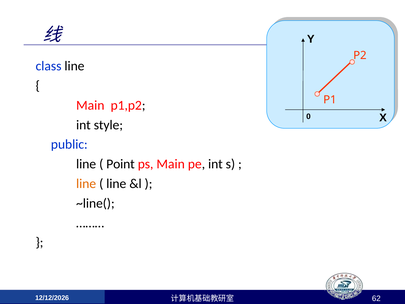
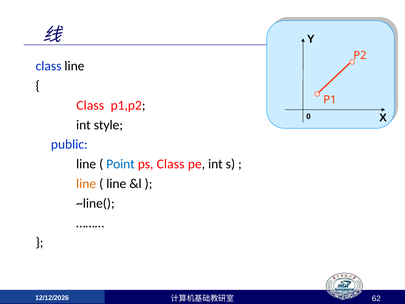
Main at (90, 105): Main -> Class
Point colour: black -> blue
ps Main: Main -> Class
